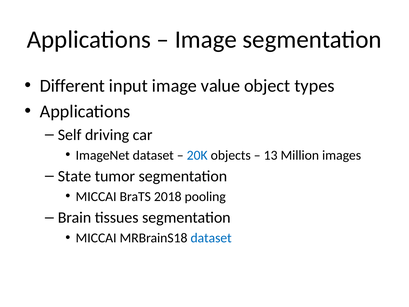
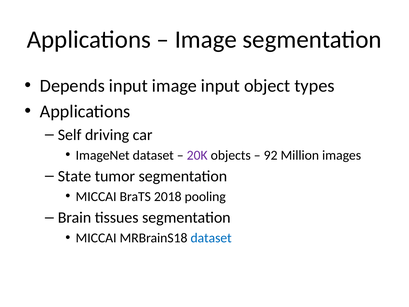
Different: Different -> Depends
image value: value -> input
20K colour: blue -> purple
13: 13 -> 92
